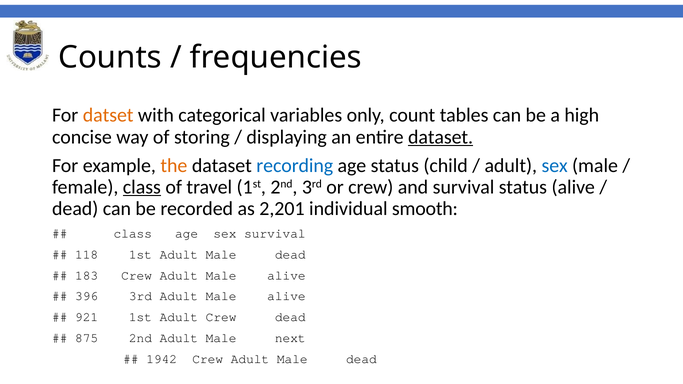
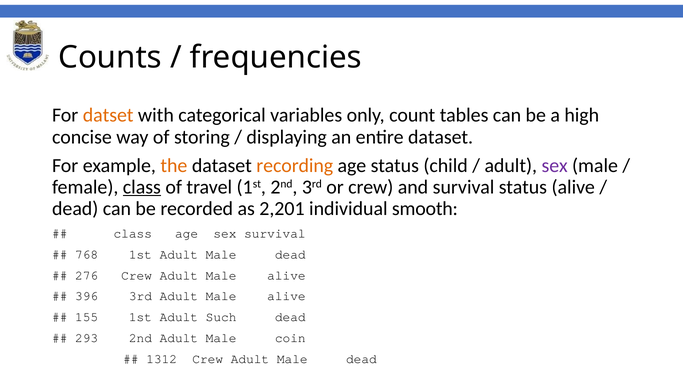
dataset at (441, 137) underline: present -> none
recording colour: blue -> orange
sex at (555, 166) colour: blue -> purple
118: 118 -> 768
183: 183 -> 276
921: 921 -> 155
Adult Crew: Crew -> Such
875: 875 -> 293
next: next -> coin
1942: 1942 -> 1312
